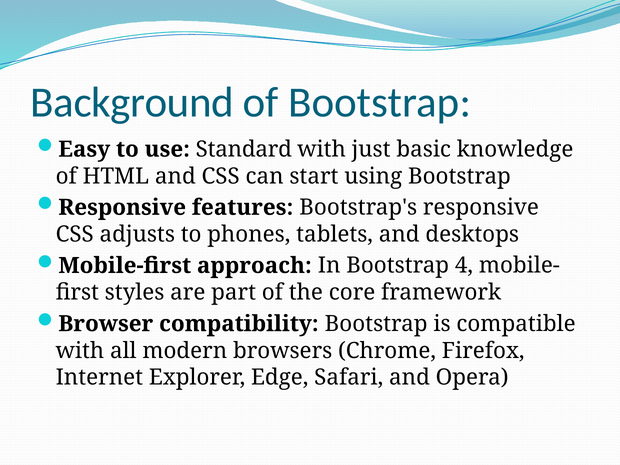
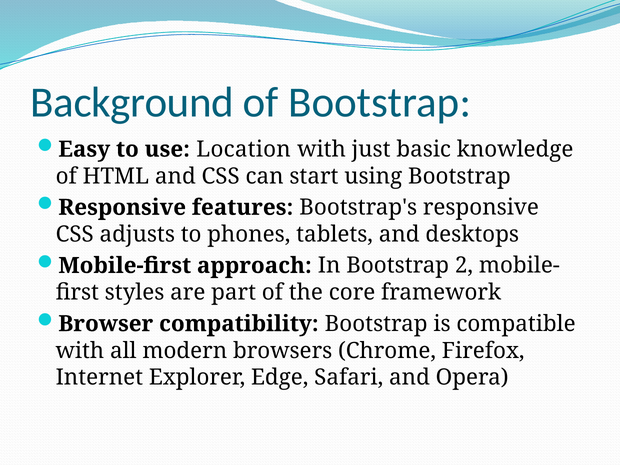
Standard: Standard -> Location
4: 4 -> 2
